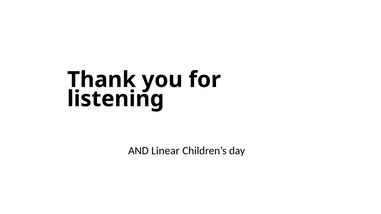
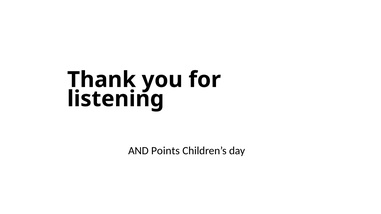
Linear: Linear -> Points
